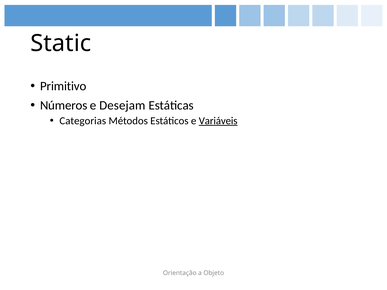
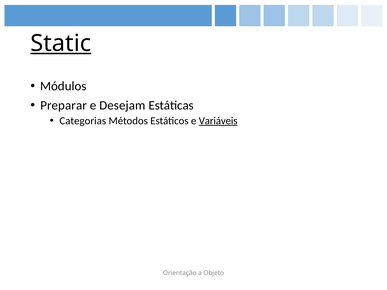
Static underline: none -> present
Primitivo: Primitivo -> Módulos
Números: Números -> Preparar
